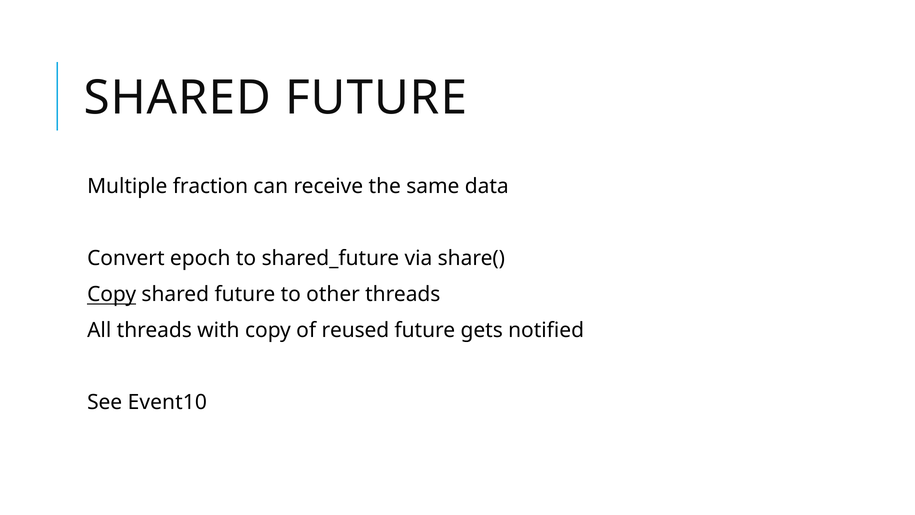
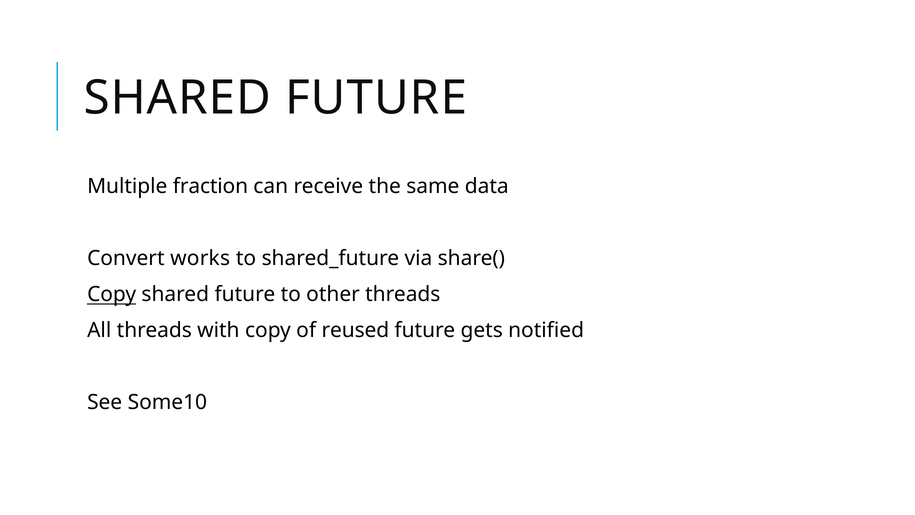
epoch: epoch -> works
Event10: Event10 -> Some10
